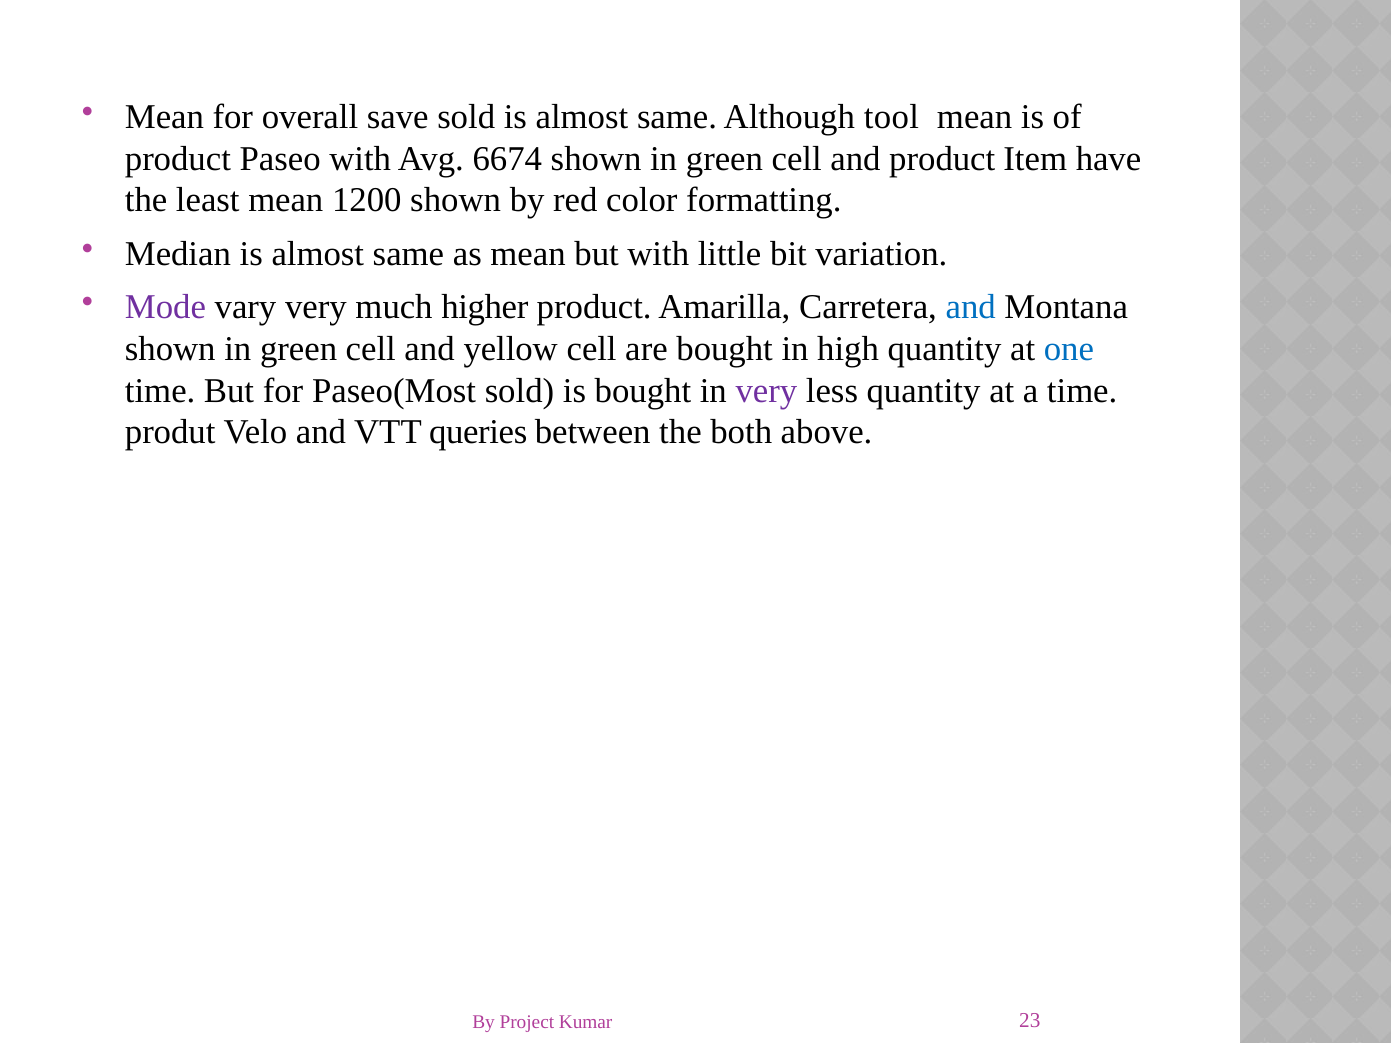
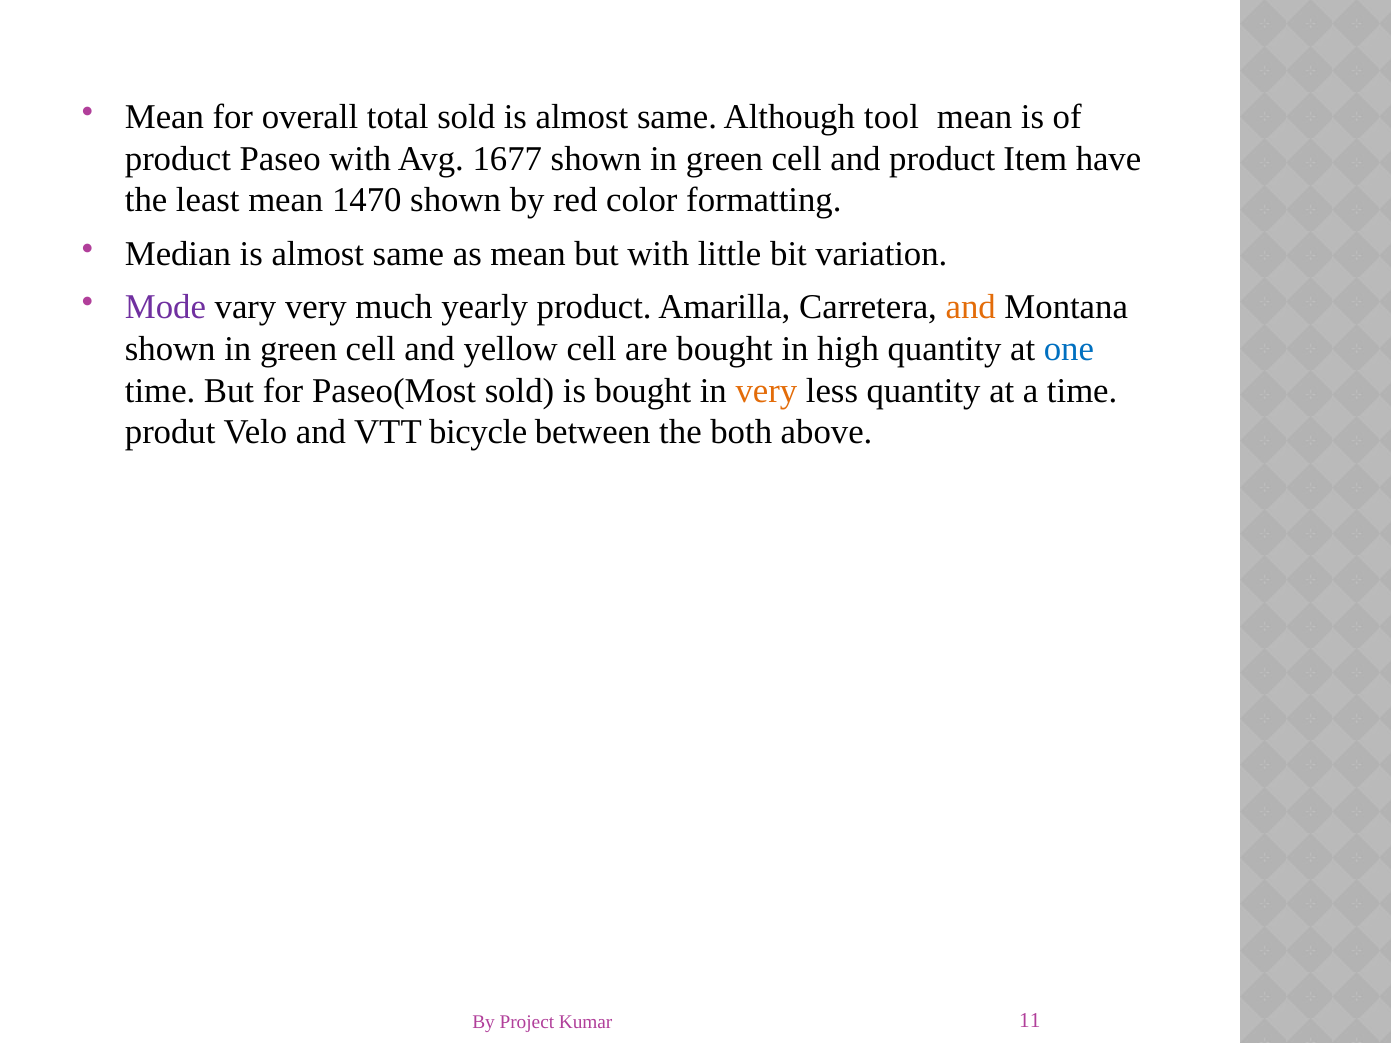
save: save -> total
6674: 6674 -> 1677
1200: 1200 -> 1470
higher: higher -> yearly
and at (971, 307) colour: blue -> orange
very at (766, 391) colour: purple -> orange
queries: queries -> bicycle
23: 23 -> 11
